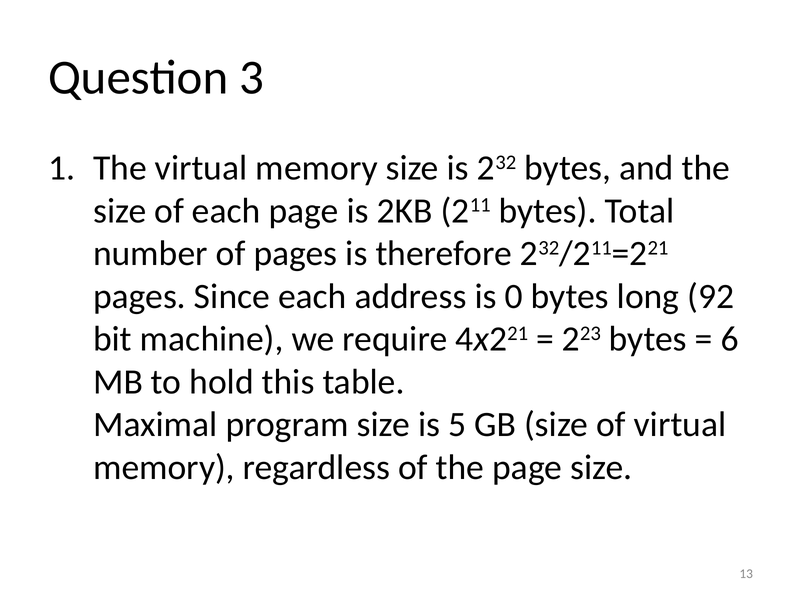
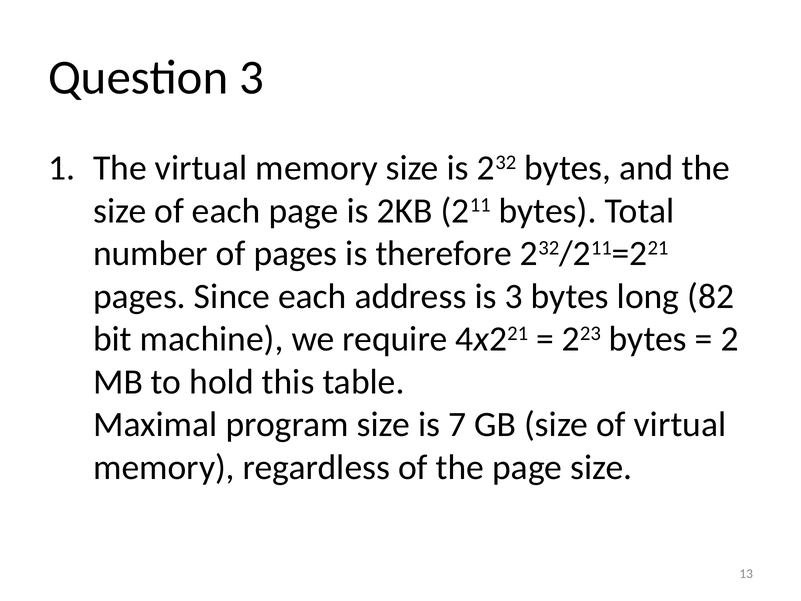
is 0: 0 -> 3
92: 92 -> 82
6: 6 -> 2
5: 5 -> 7
